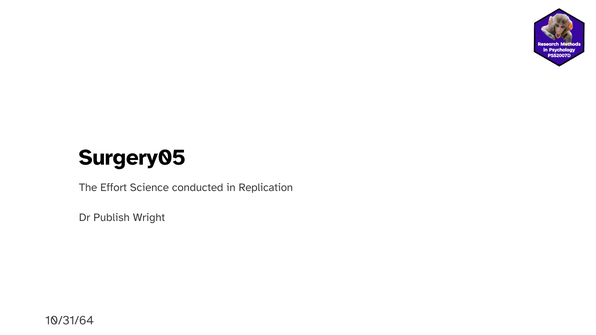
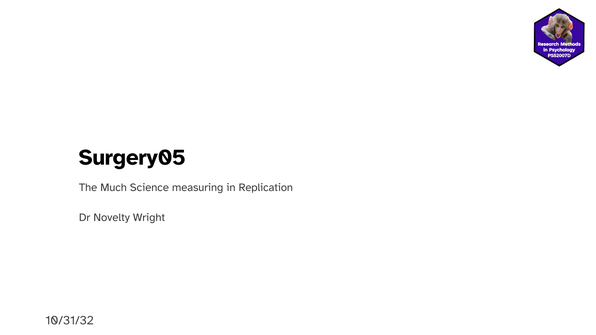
Effort: Effort -> Much
conducted: conducted -> measuring
Publish: Publish -> Novelty
10/31/64: 10/31/64 -> 10/31/32
